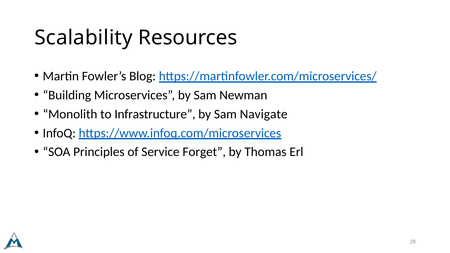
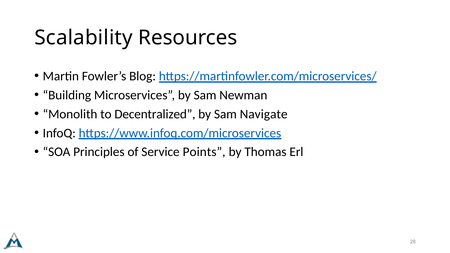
Infrastructure: Infrastructure -> Decentralized
Forget: Forget -> Points
